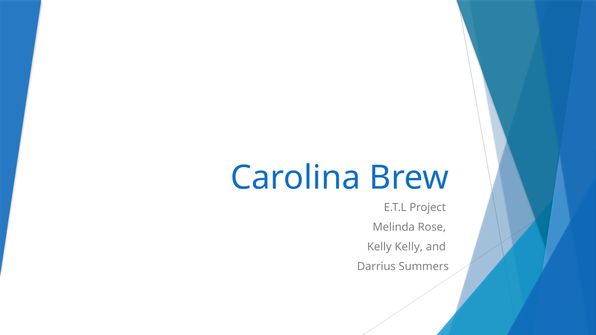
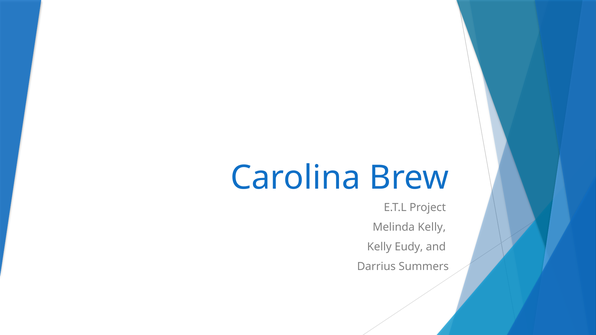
Melinda Rose: Rose -> Kelly
Kelly Kelly: Kelly -> Eudy
